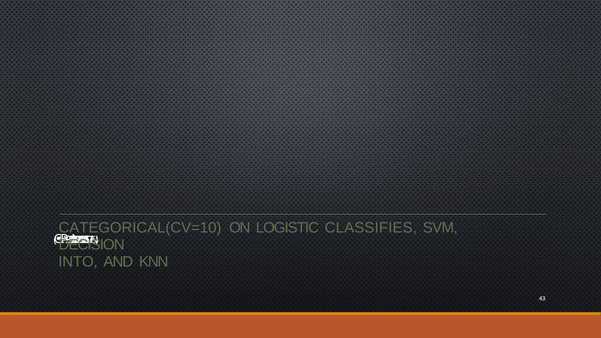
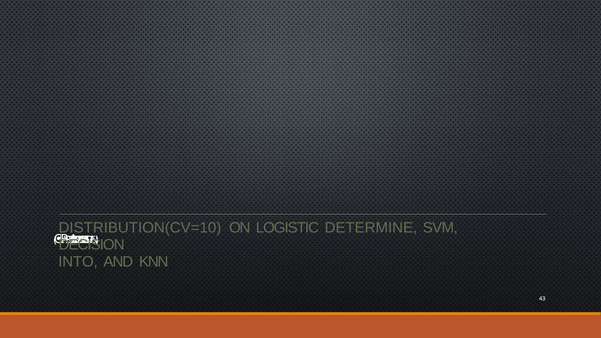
CATEGORICAL(CV=10: CATEGORICAL(CV=10 -> DISTRIBUTION(CV=10
CLASSIFIES: CLASSIFIES -> DETERMINE
